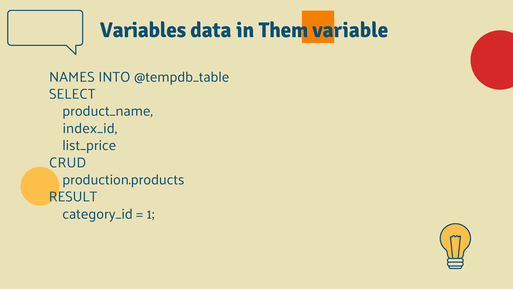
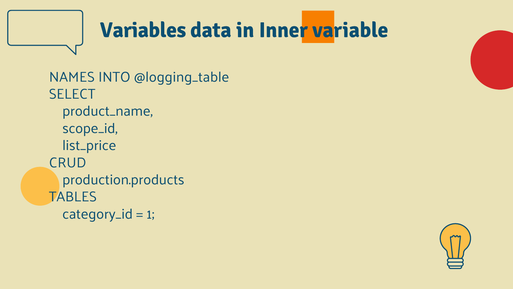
Them: Them -> Inner
@tempdb_table: @tempdb_table -> @logging_table
index_id: index_id -> scope_id
RESULT: RESULT -> TABLES
